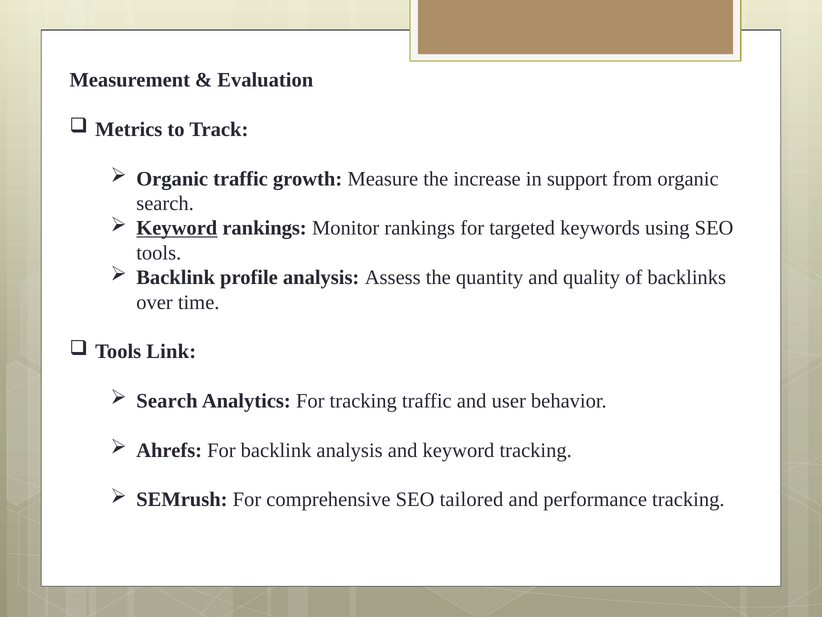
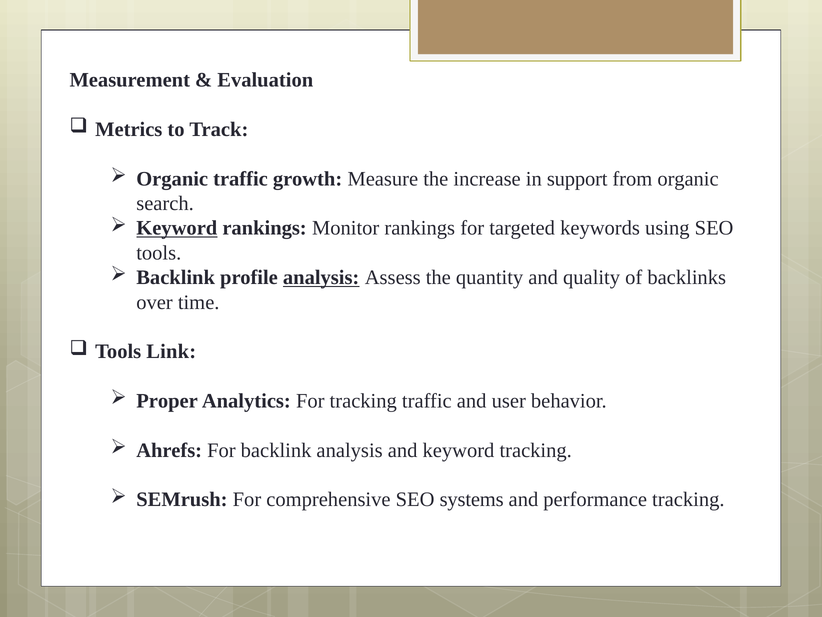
analysis at (321, 277) underline: none -> present
Search at (167, 401): Search -> Proper
tailored: tailored -> systems
